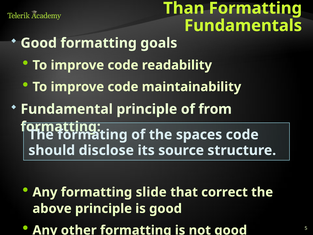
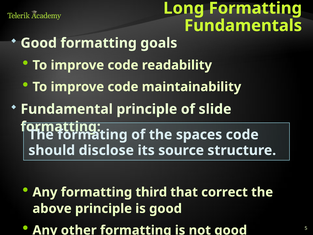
Than: Than -> Long
from: from -> slide
slide: slide -> third
